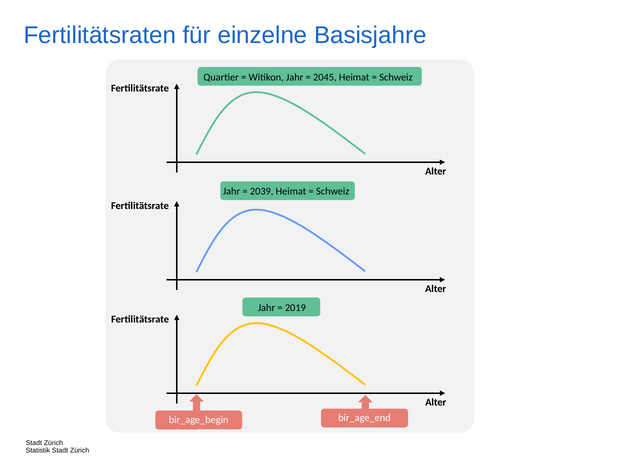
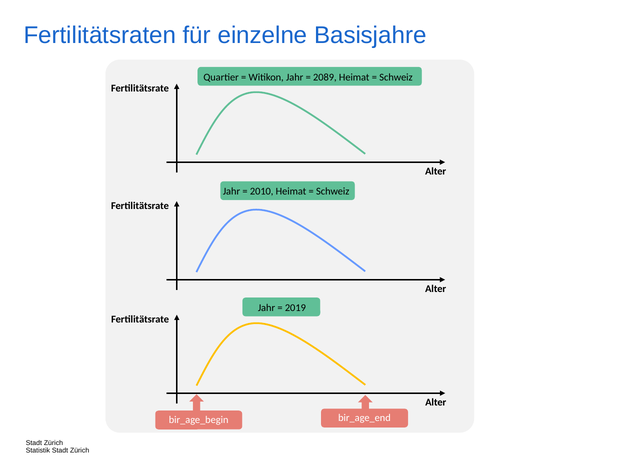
2045: 2045 -> 2089
2039: 2039 -> 2010
